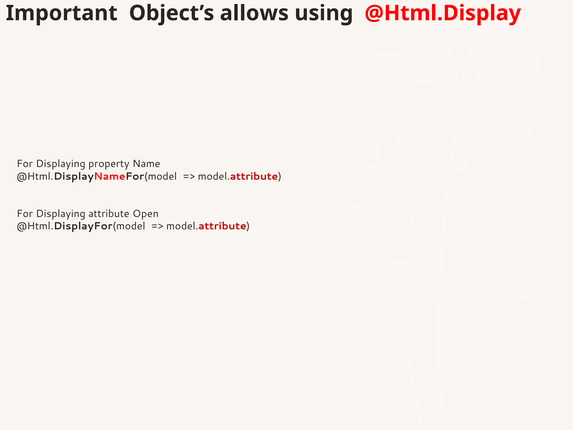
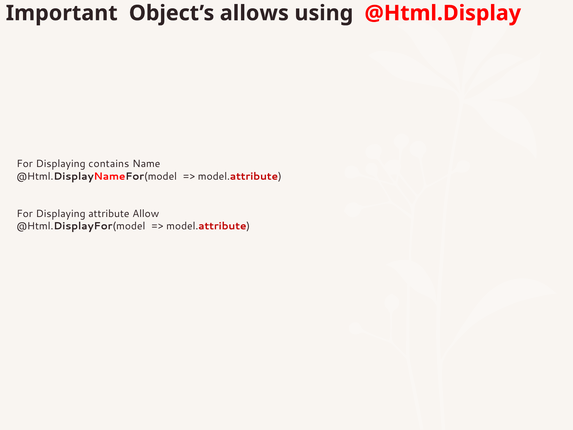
property: property -> contains
Open: Open -> Allow
